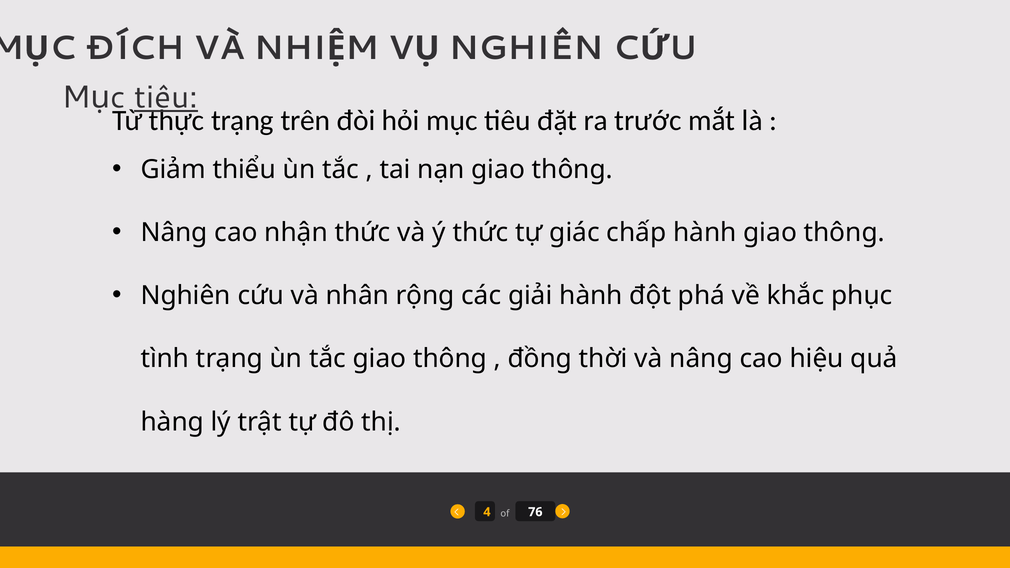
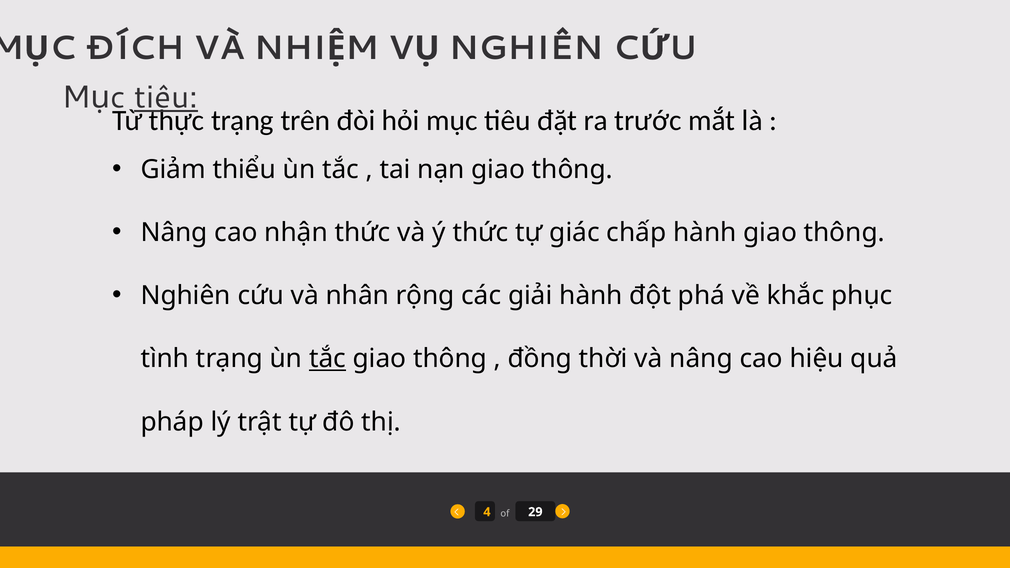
tắc at (327, 359) underline: none -> present
hàng: hàng -> pháp
76: 76 -> 29
